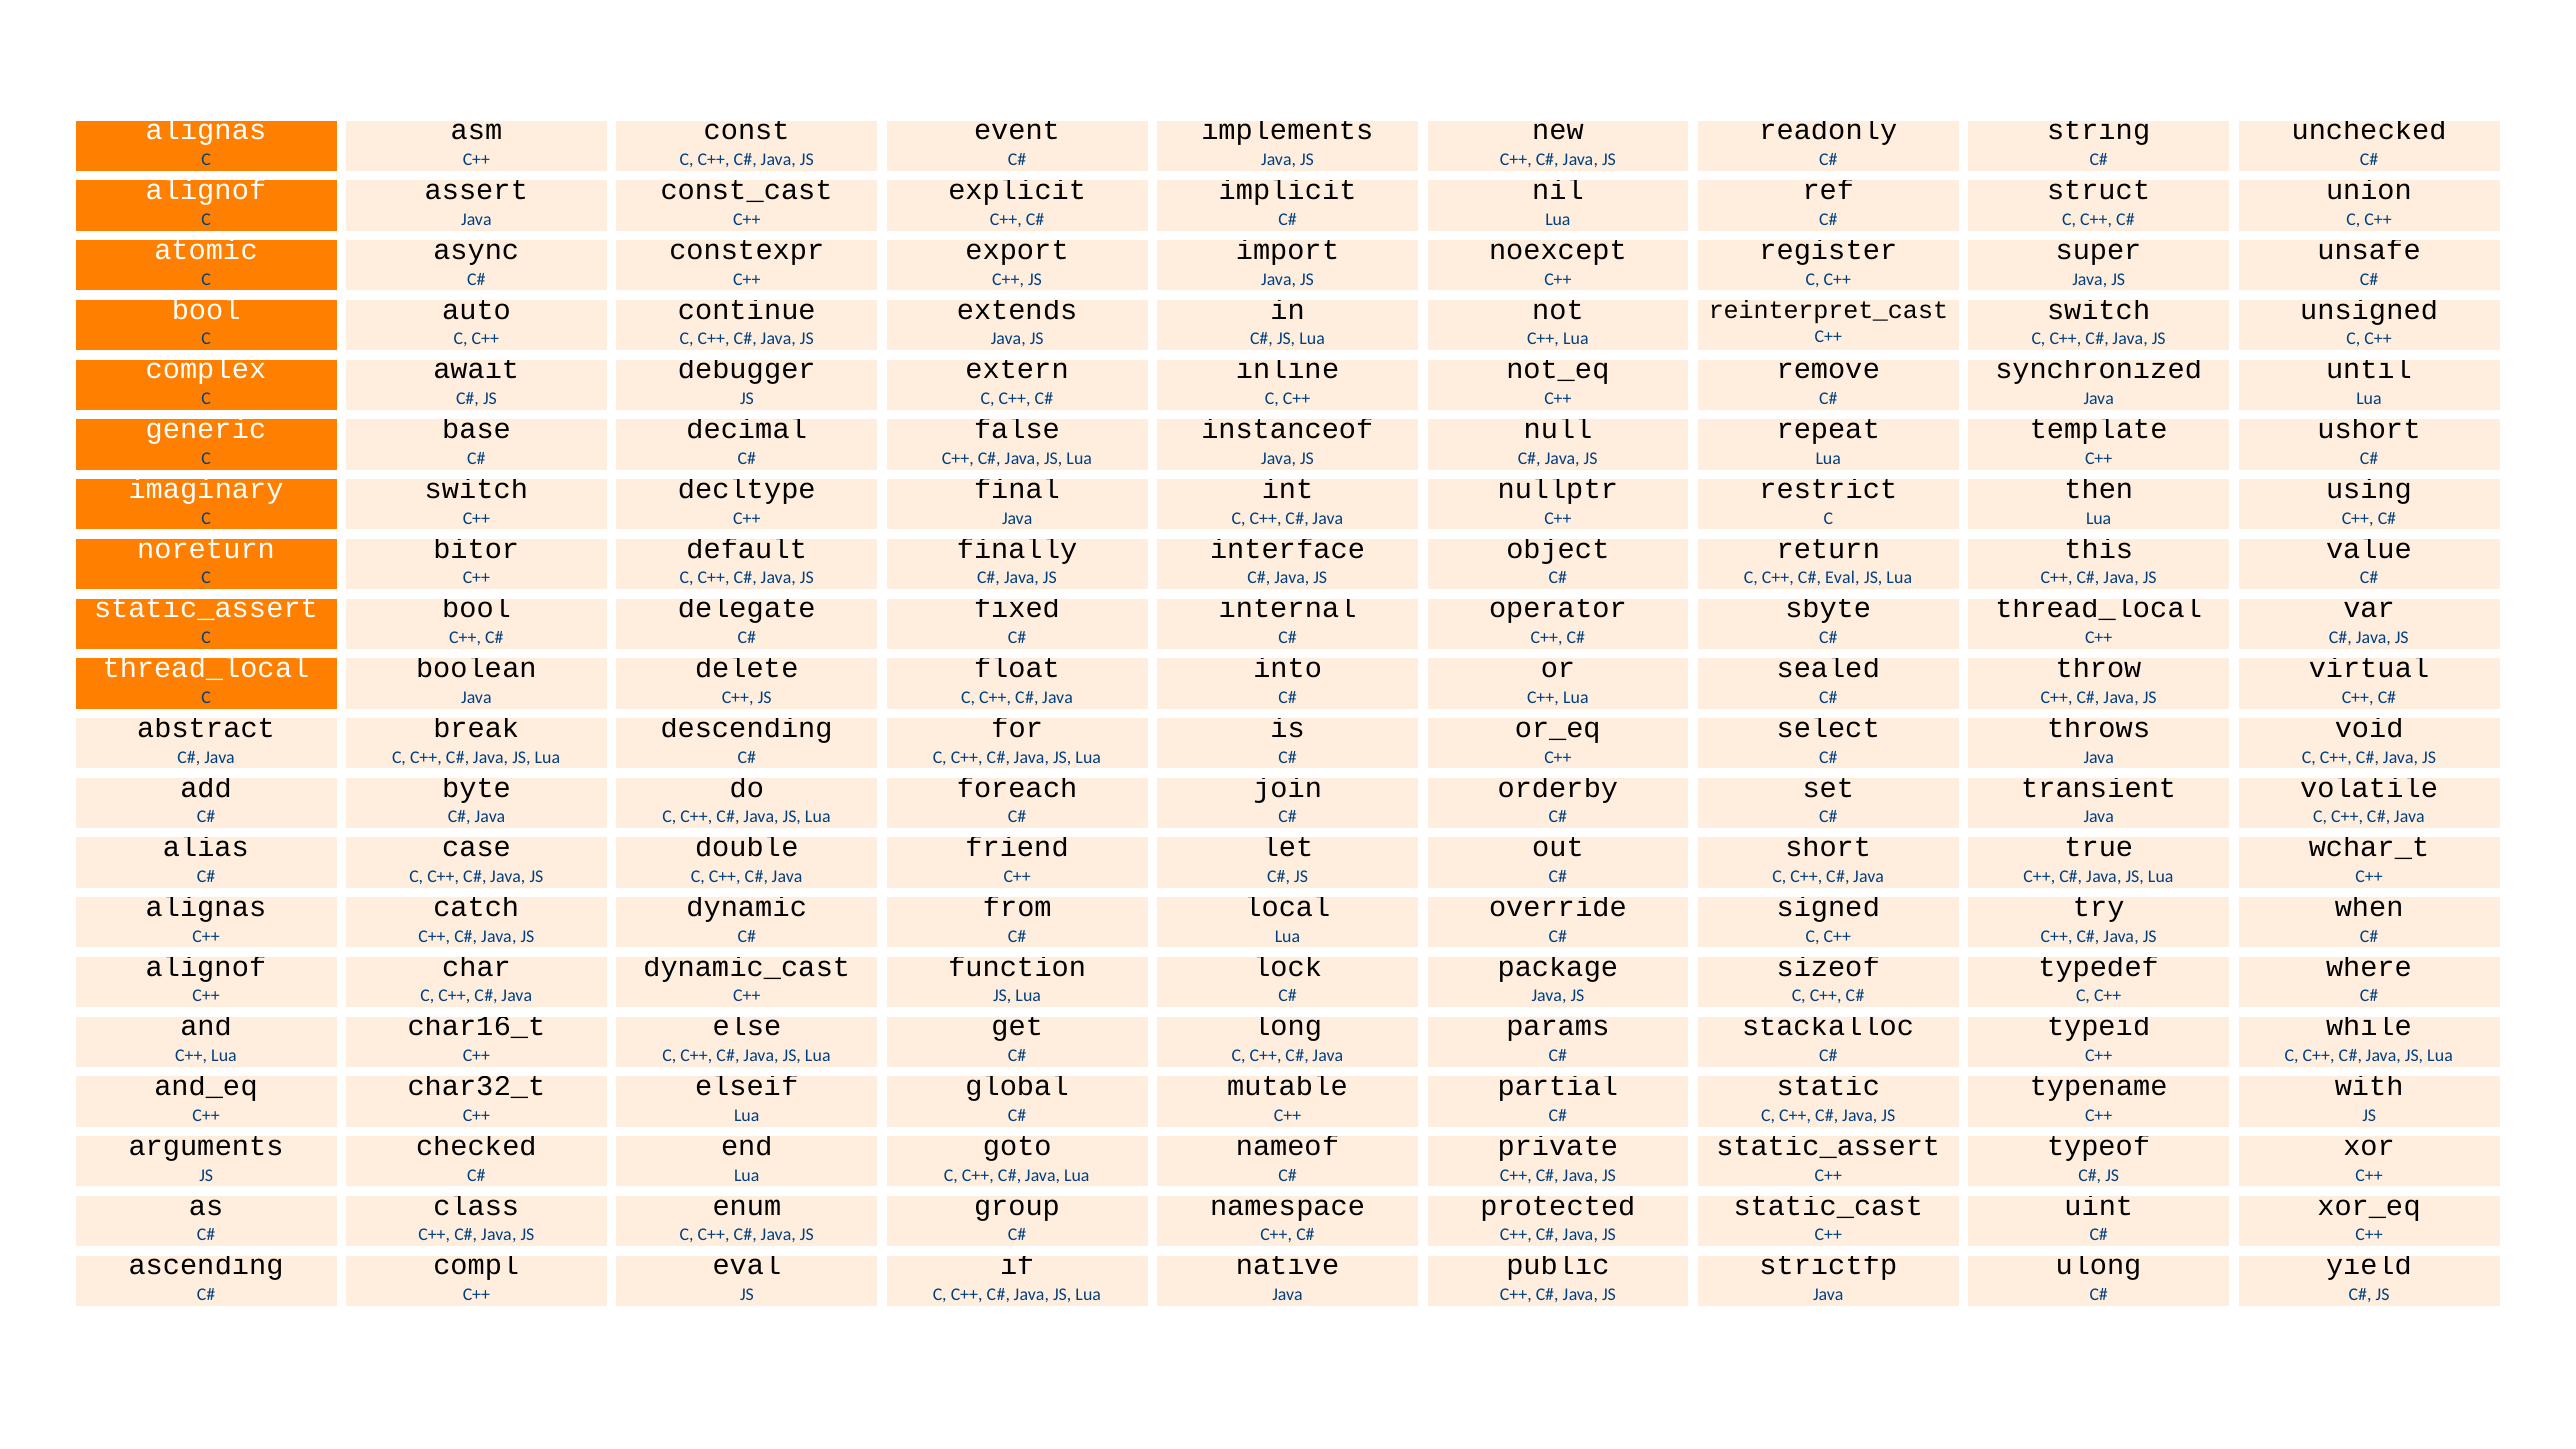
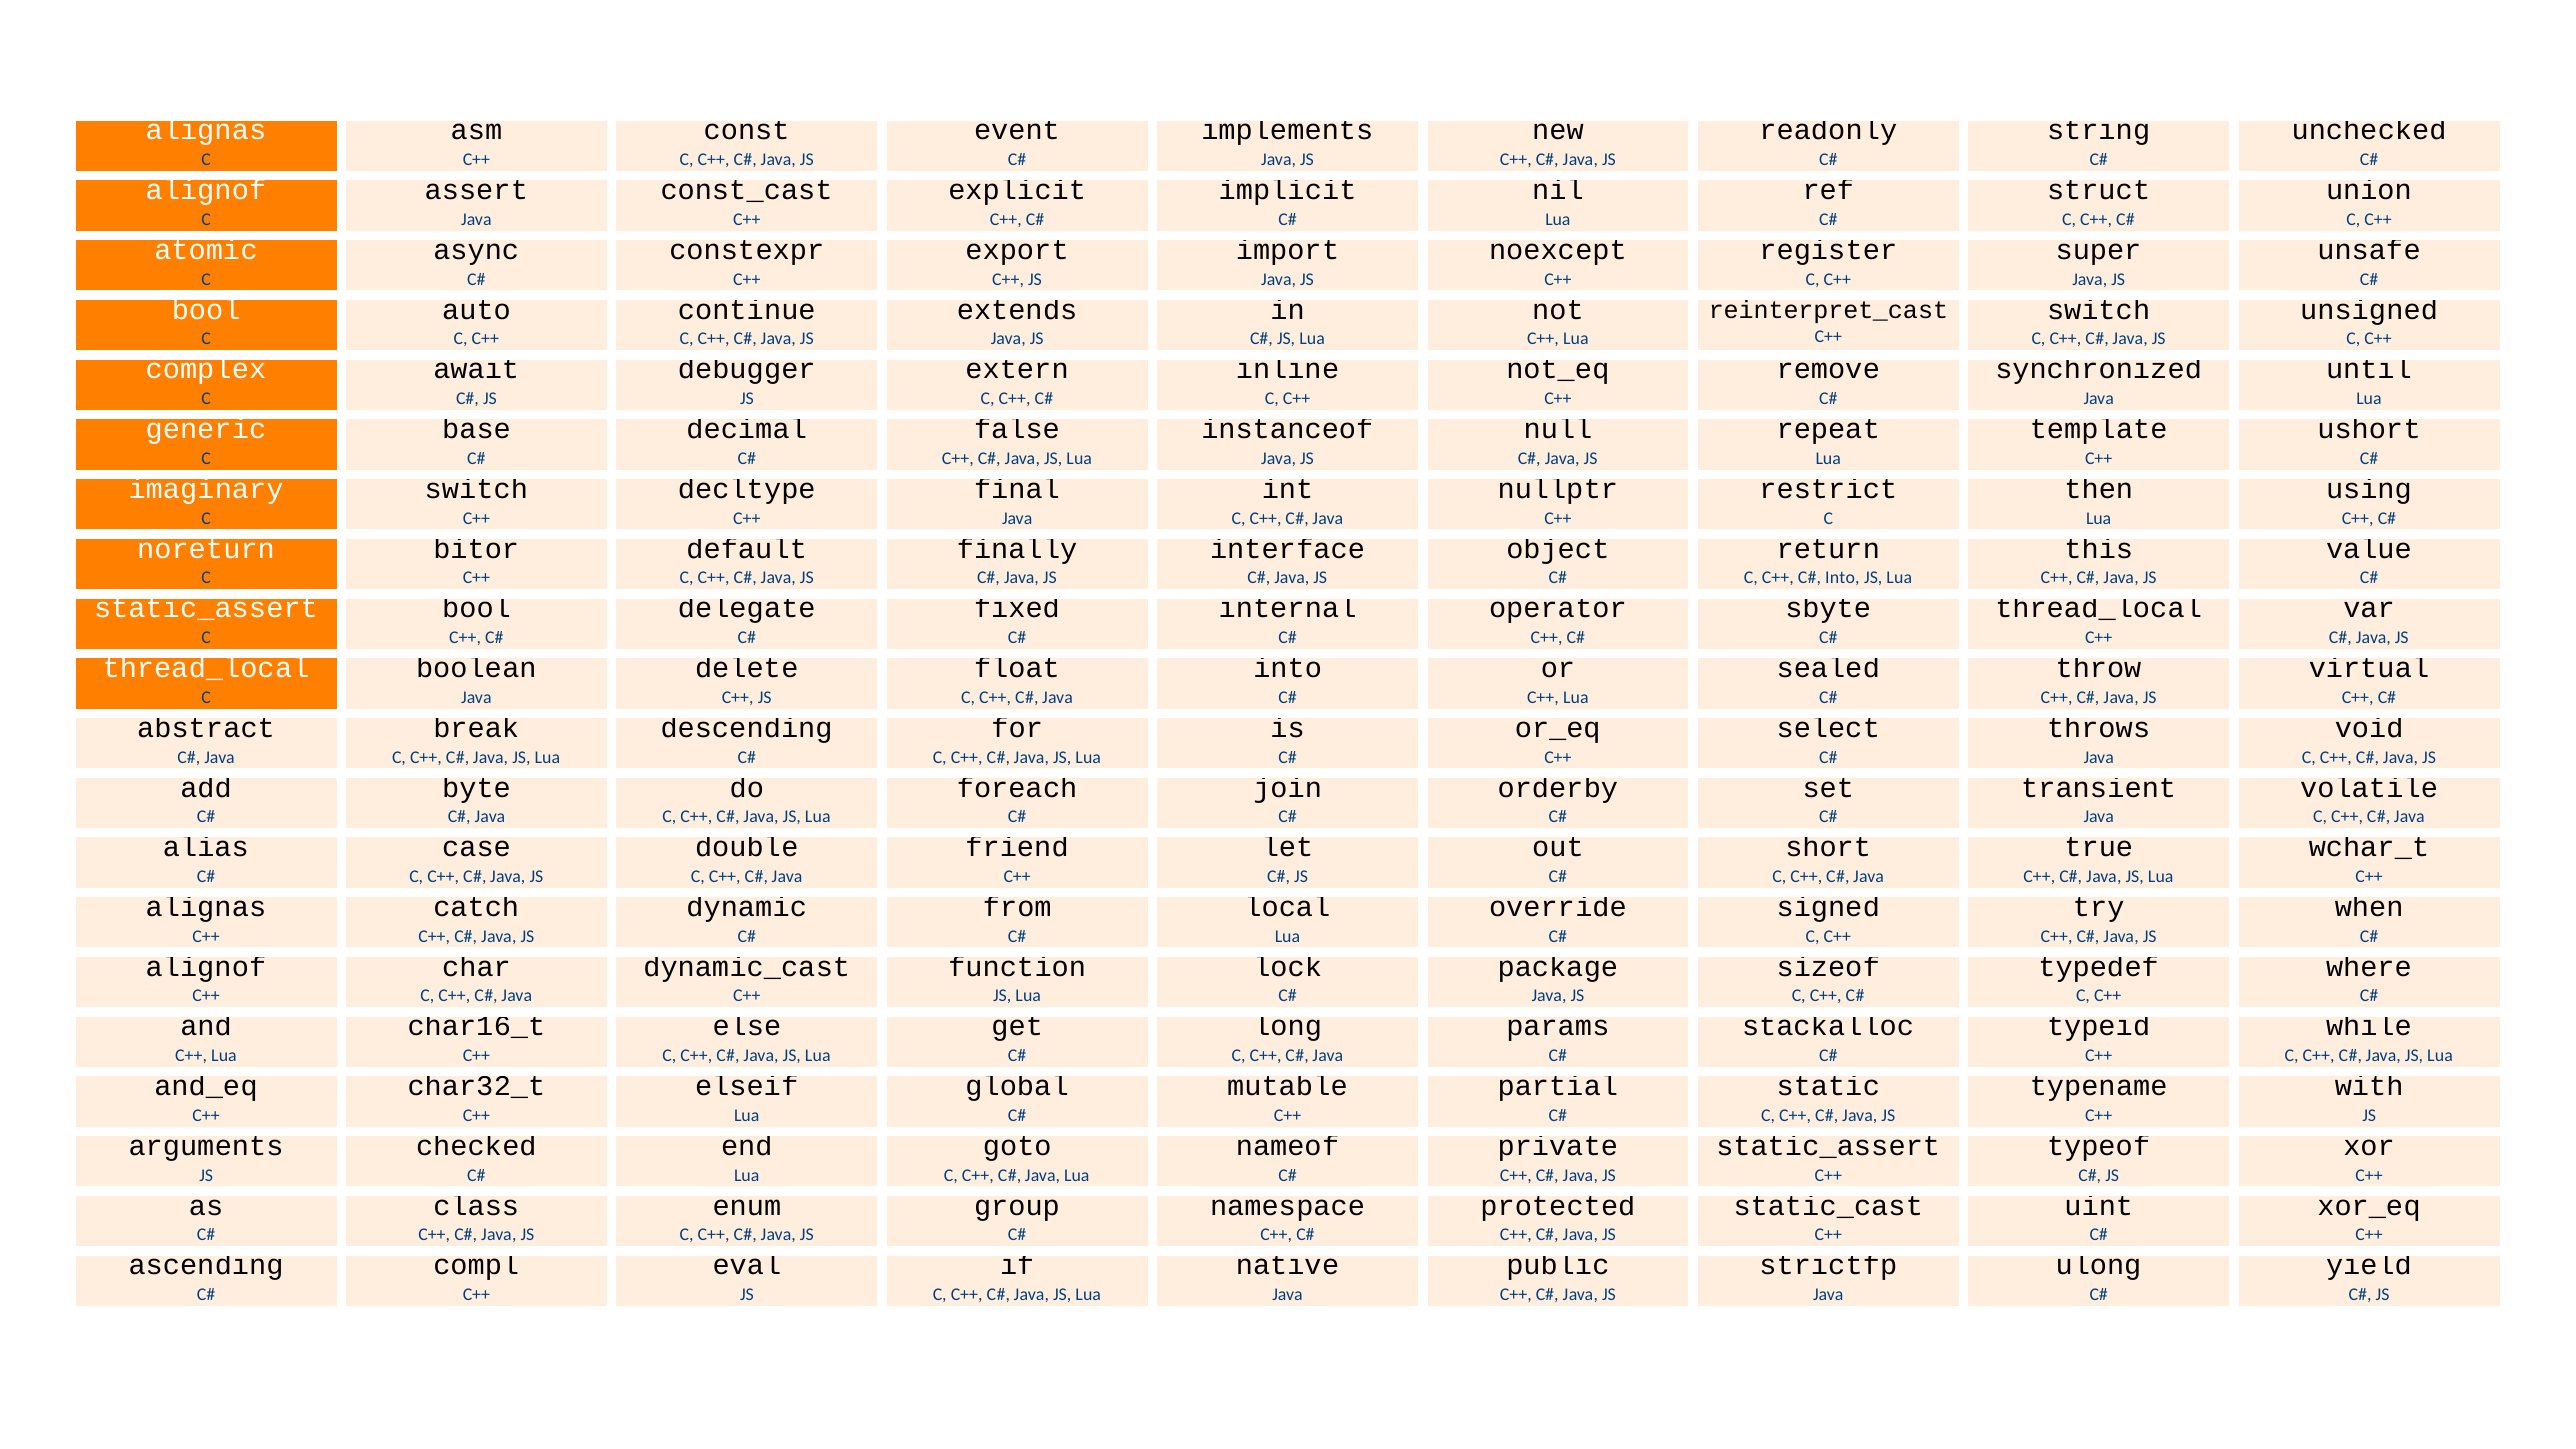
Eval at (1842, 578): Eval -> Into
